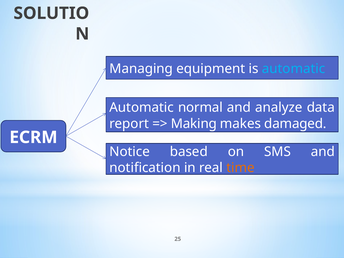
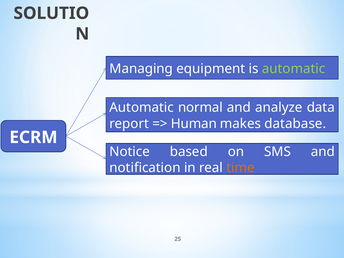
automatic at (294, 69) colour: light blue -> light green
Making: Making -> Human
damaged: damaged -> database
